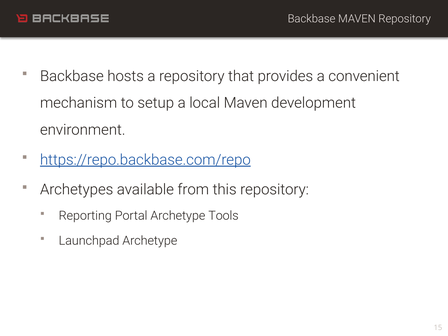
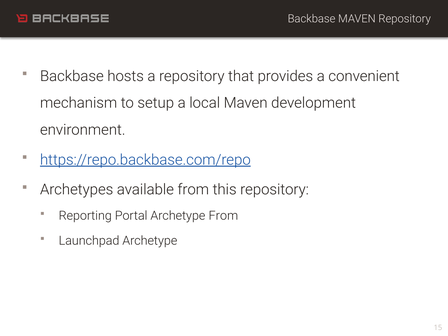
Archetype Tools: Tools -> From
